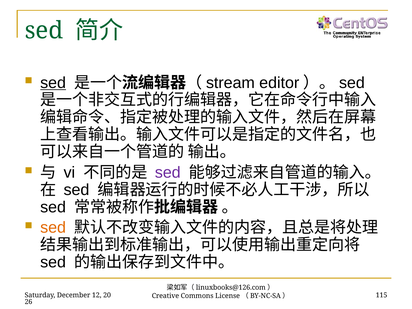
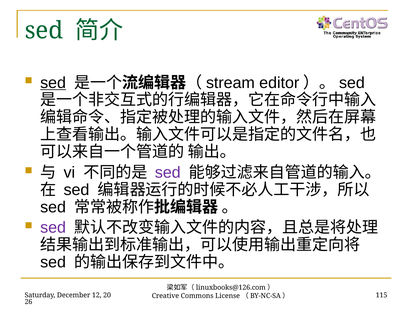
sed at (53, 228) colour: orange -> purple
